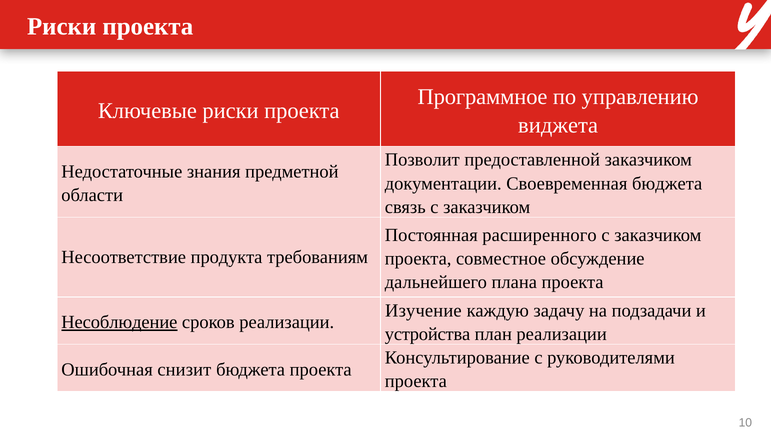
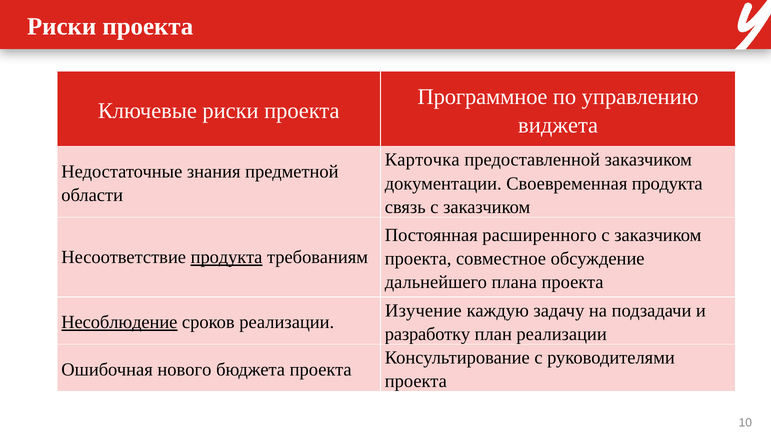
Позволит: Позволит -> Карточка
Своевременная бюджета: бюджета -> продукта
продукта at (227, 257) underline: none -> present
устройства: устройства -> разработку
снизит: снизит -> нового
